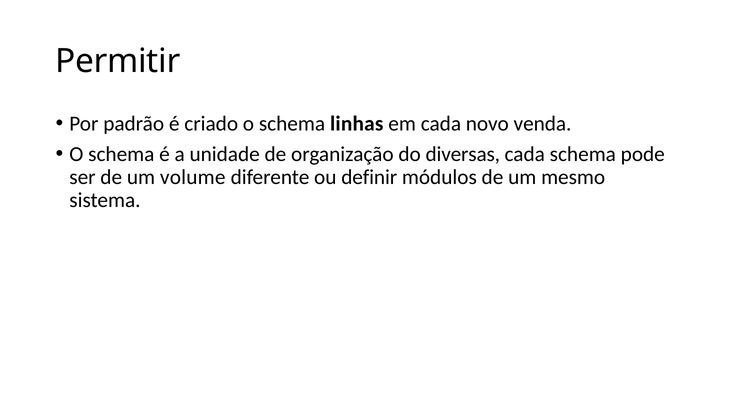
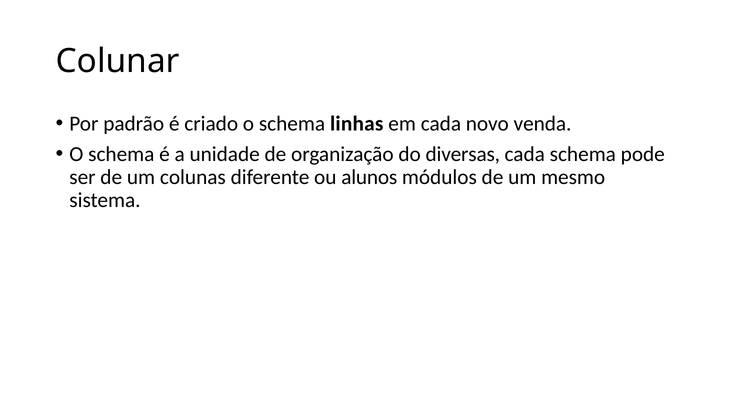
Permitir: Permitir -> Colunar
volume: volume -> colunas
definir: definir -> alunos
